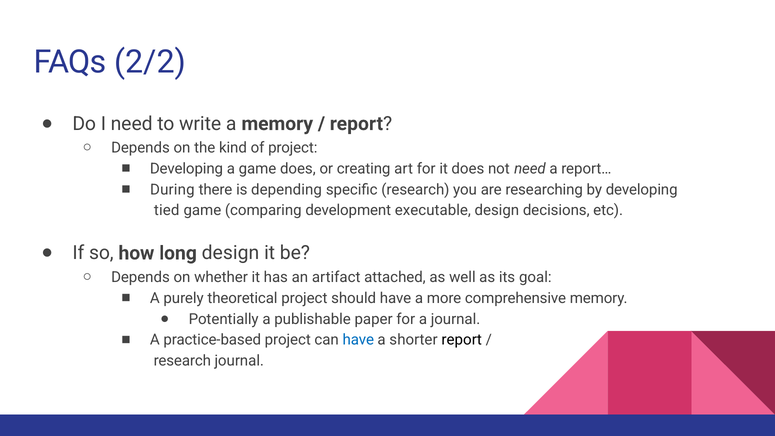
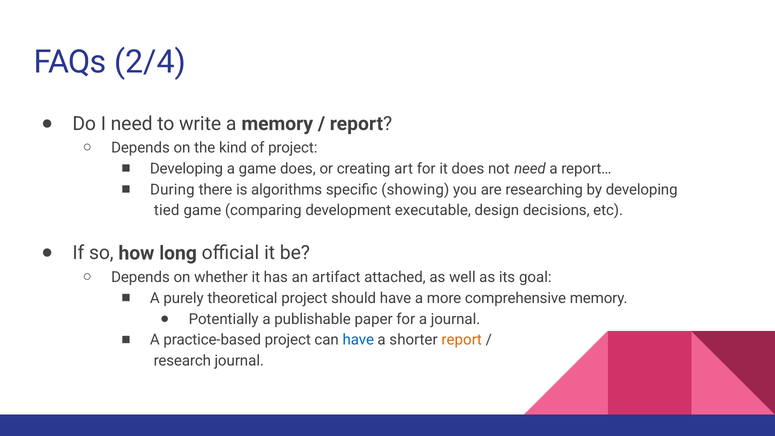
2/2: 2/2 -> 2/4
depending: depending -> algorithms
speciﬁc research: research -> showing
long design: design -> oﬃcial
report at (462, 340) colour: black -> orange
